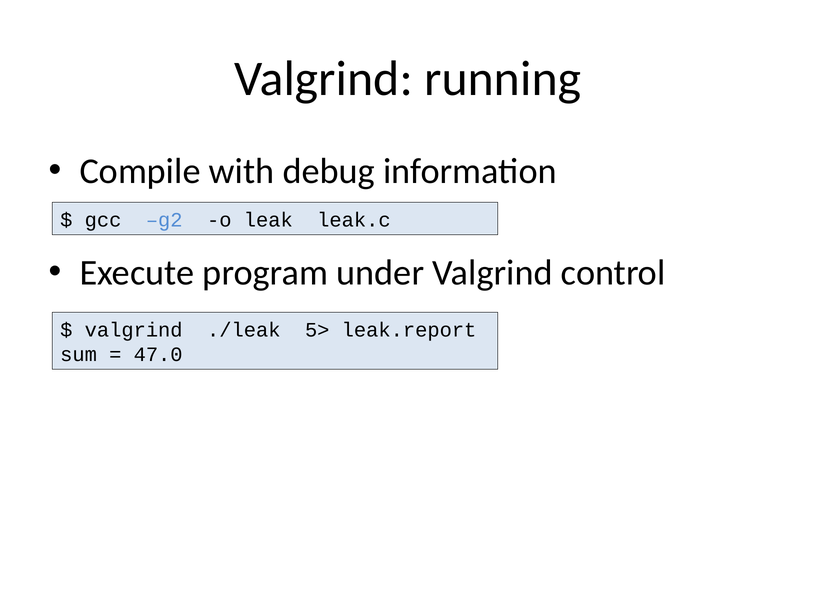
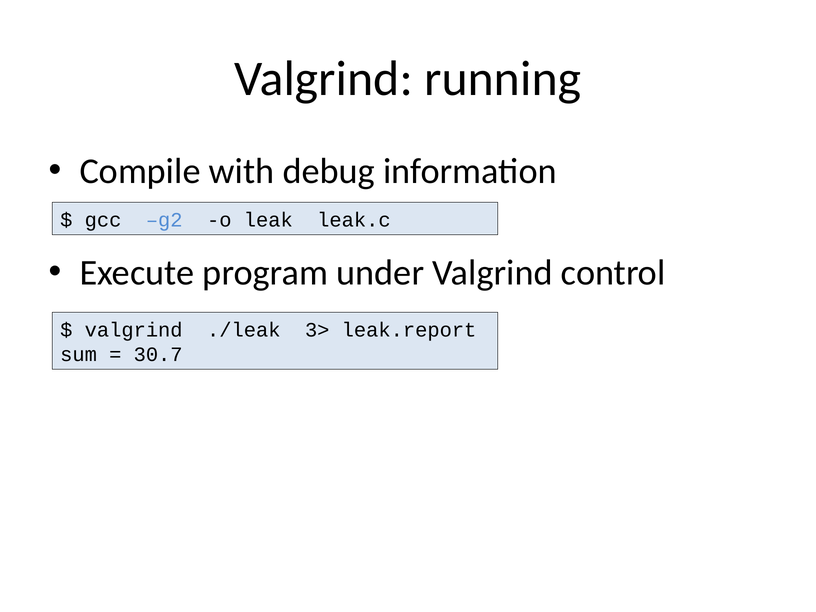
5>: 5> -> 3>
47.0: 47.0 -> 30.7
